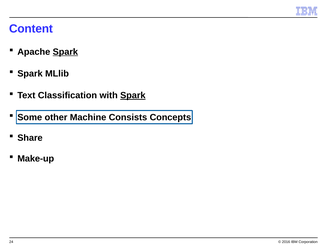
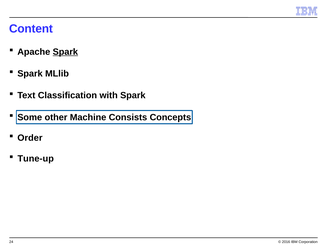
Spark at (133, 96) underline: present -> none
Share: Share -> Order
Make-up: Make-up -> Tune-up
